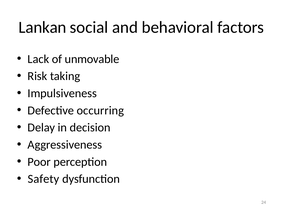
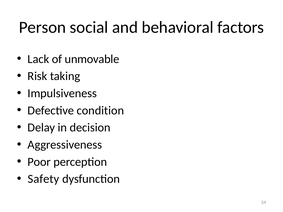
Lankan: Lankan -> Person
occurring: occurring -> condition
